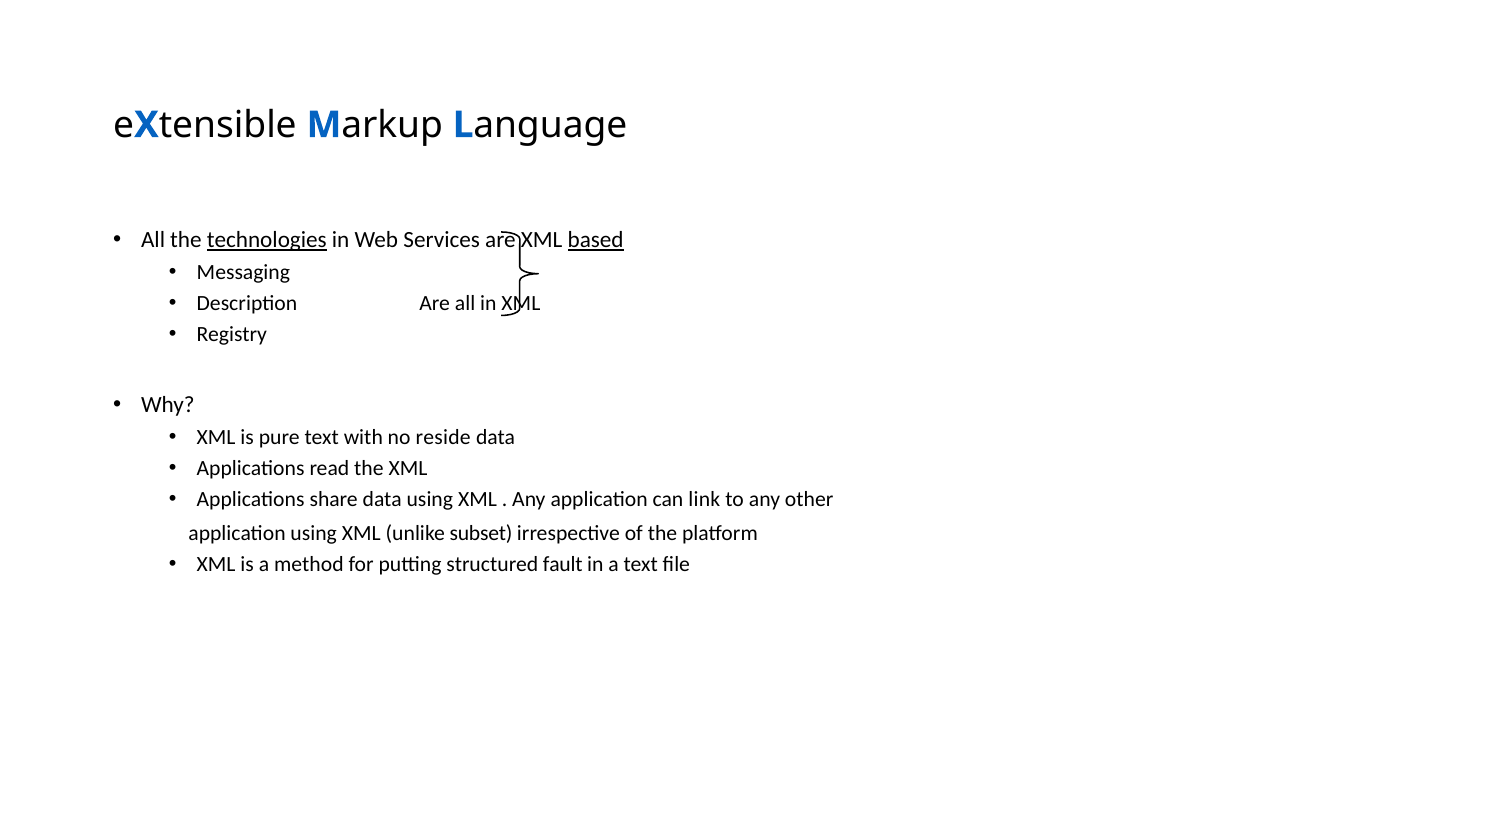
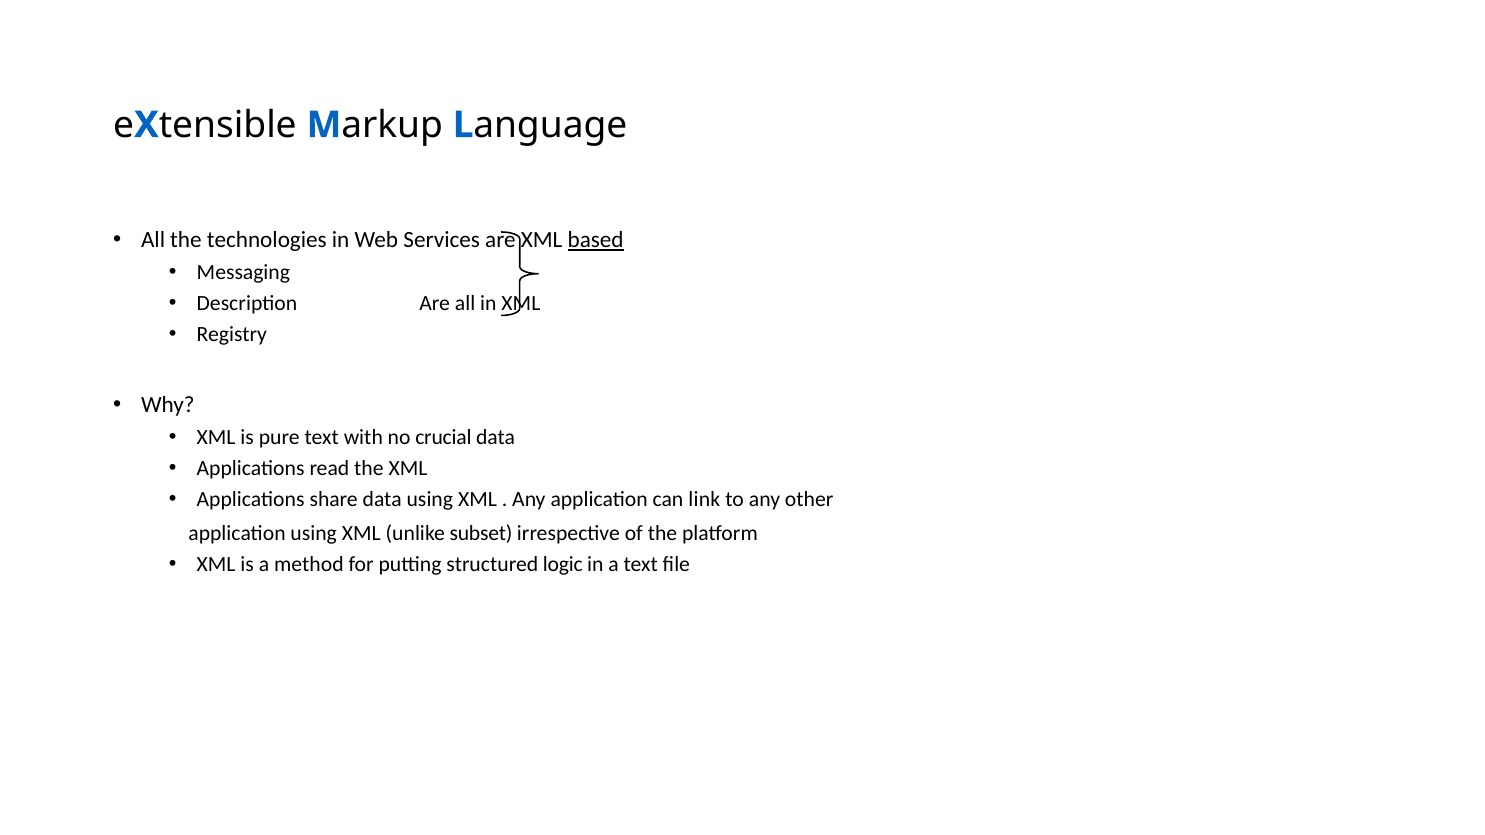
technologies underline: present -> none
reside: reside -> crucial
fault: fault -> logic
